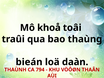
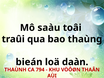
khoå: khoå -> saàu
